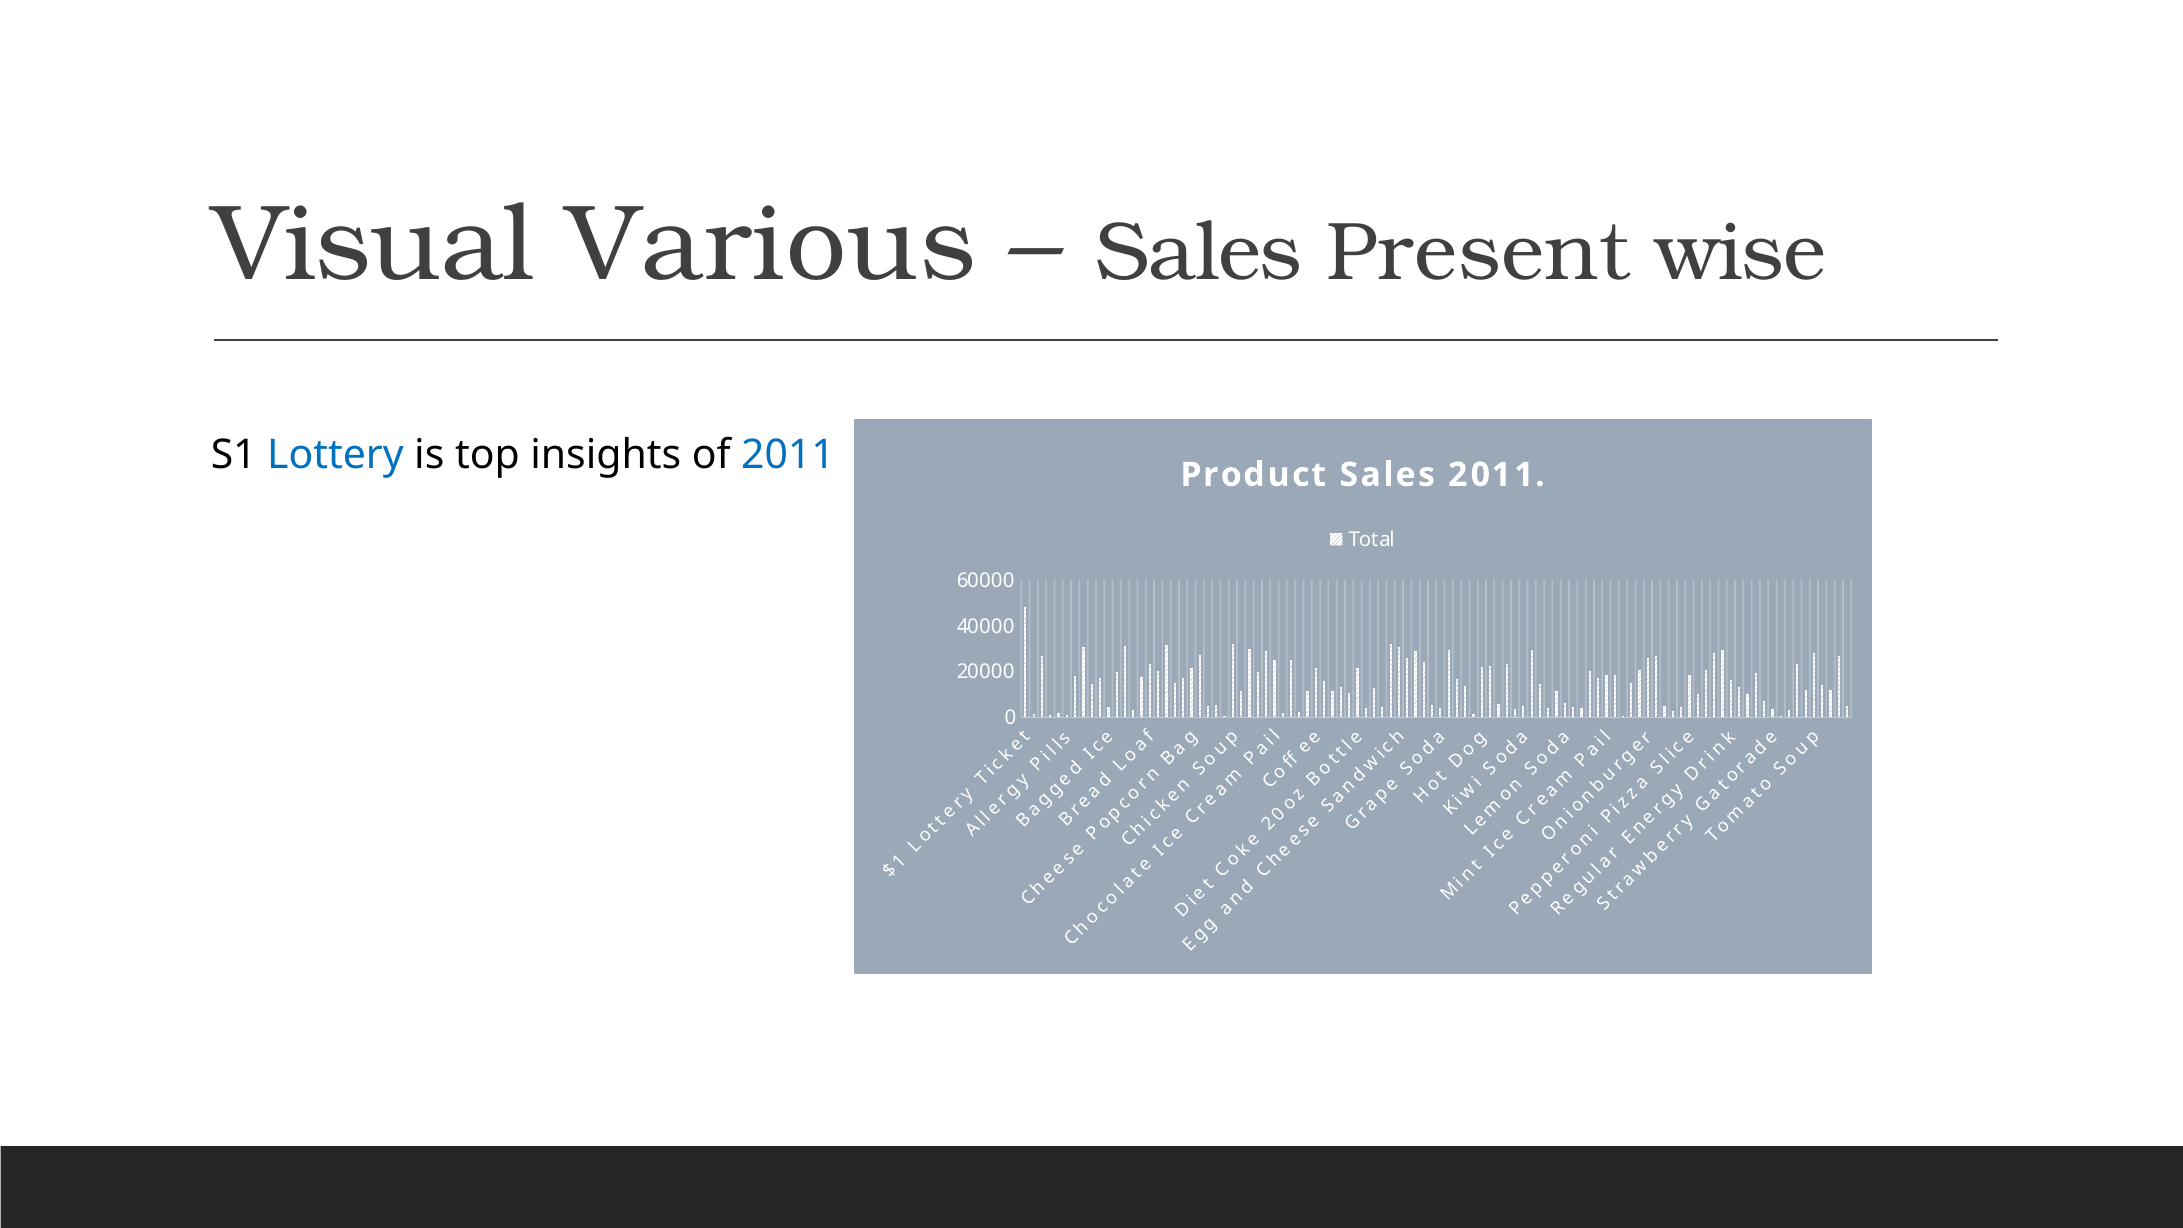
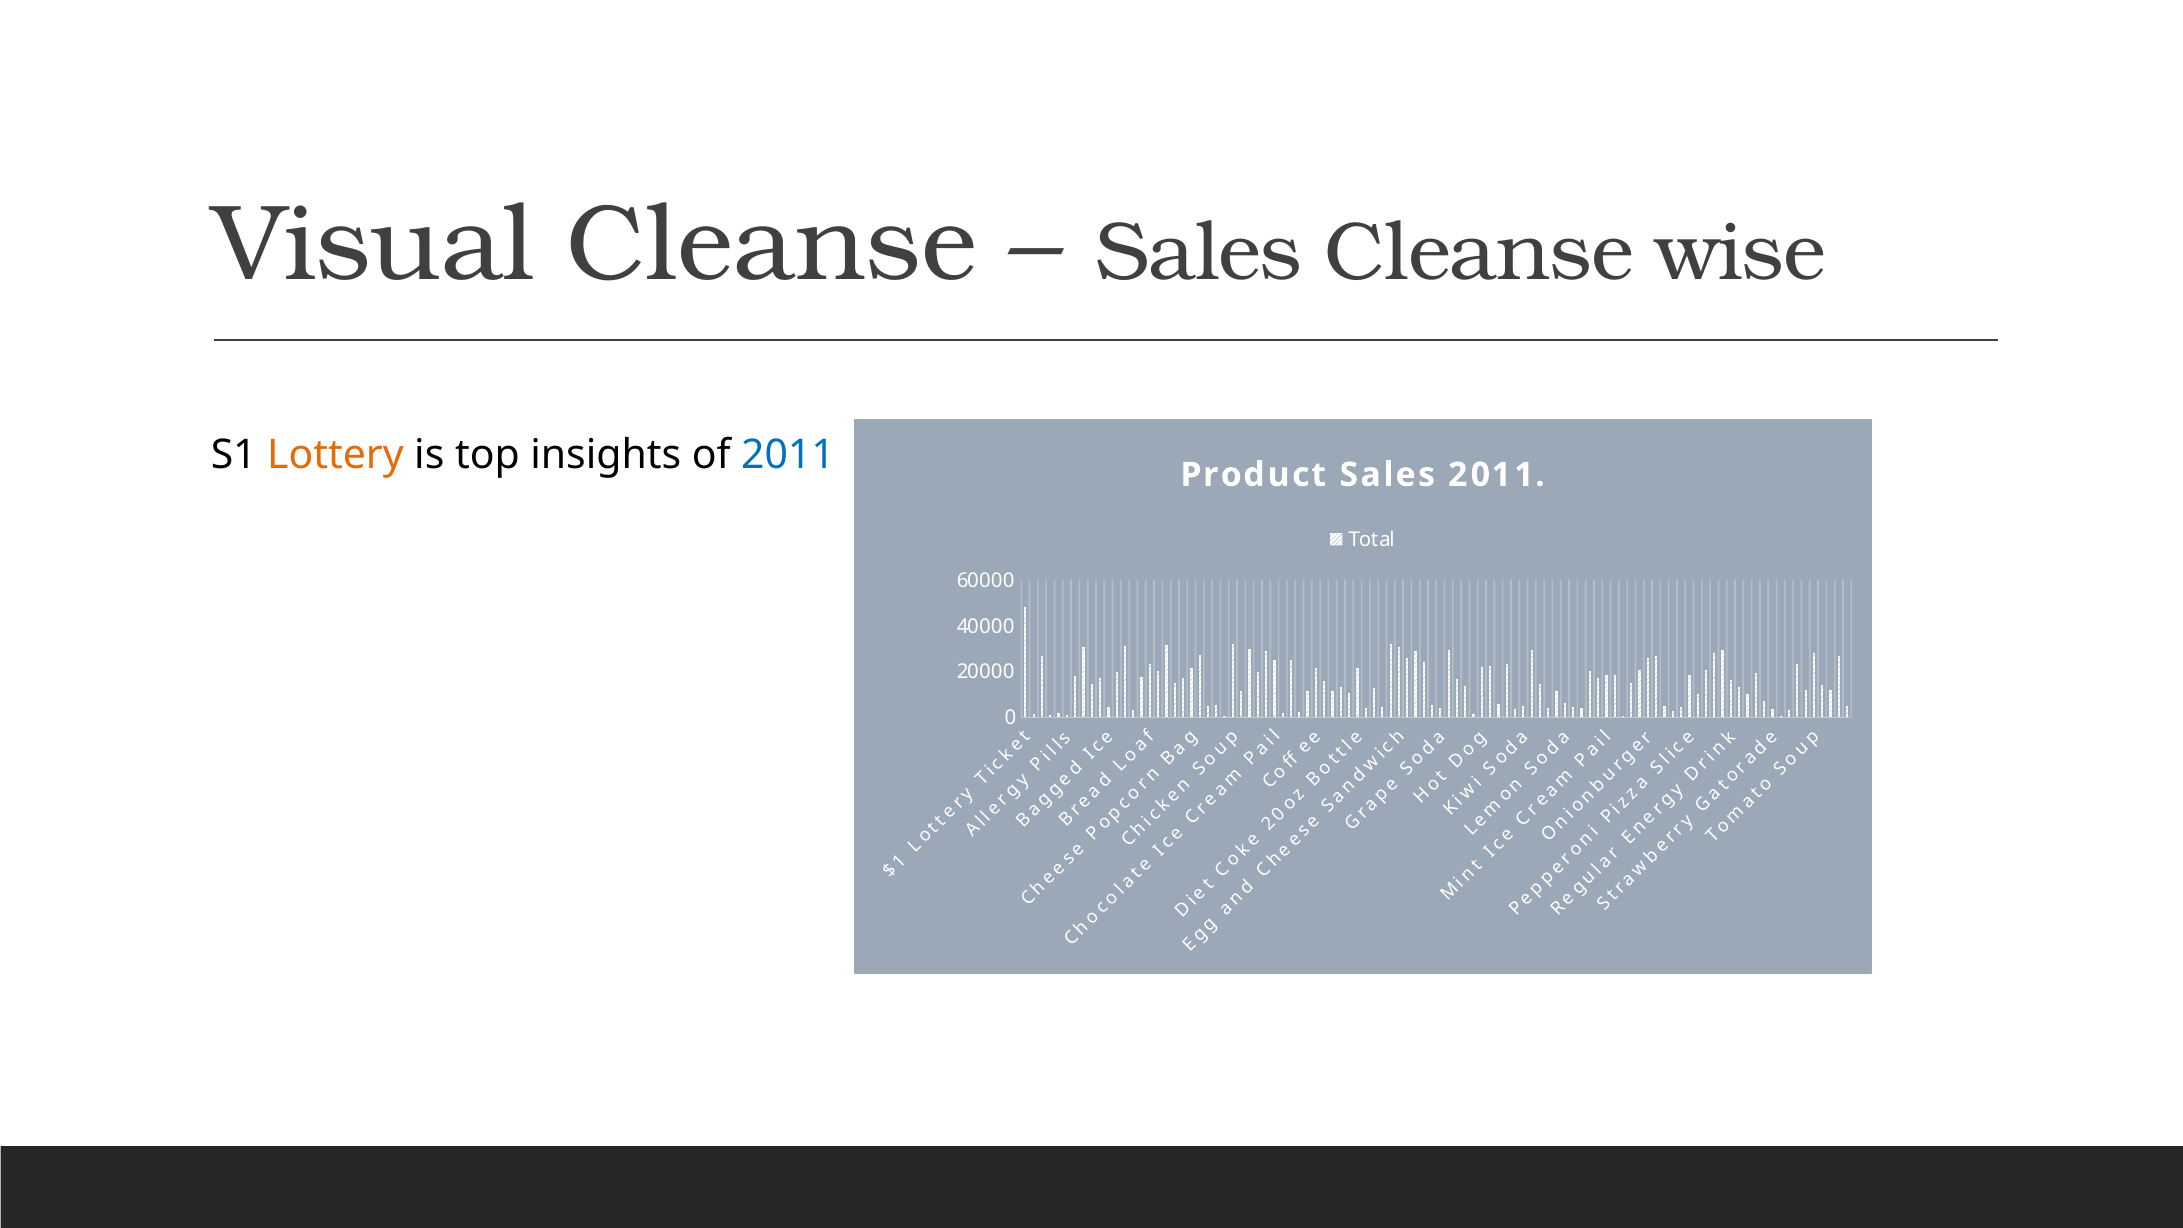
Visual Various: Various -> Cleanse
Sales Present: Present -> Cleanse
Lottery colour: blue -> orange
